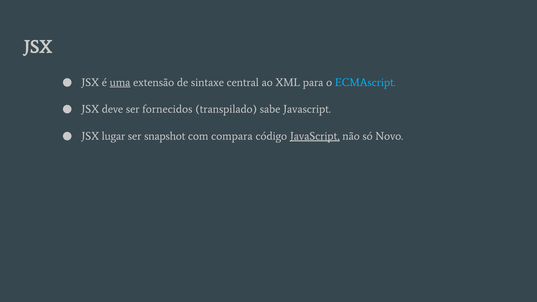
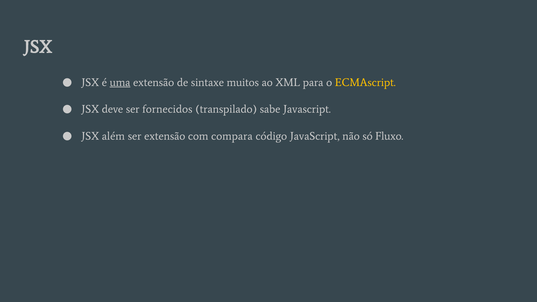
central: central -> muitos
ECMAscript colour: light blue -> yellow
lugar: lugar -> além
ser snapshot: snapshot -> extensão
JavaScript at (315, 136) underline: present -> none
Novo: Novo -> Fluxo
